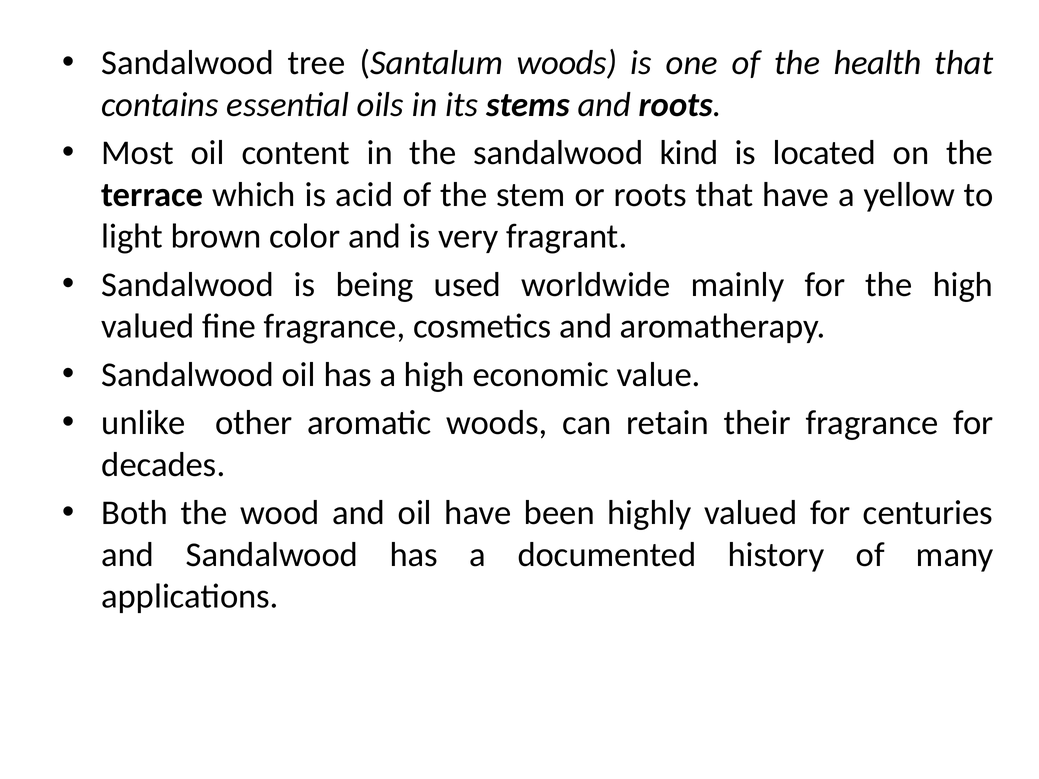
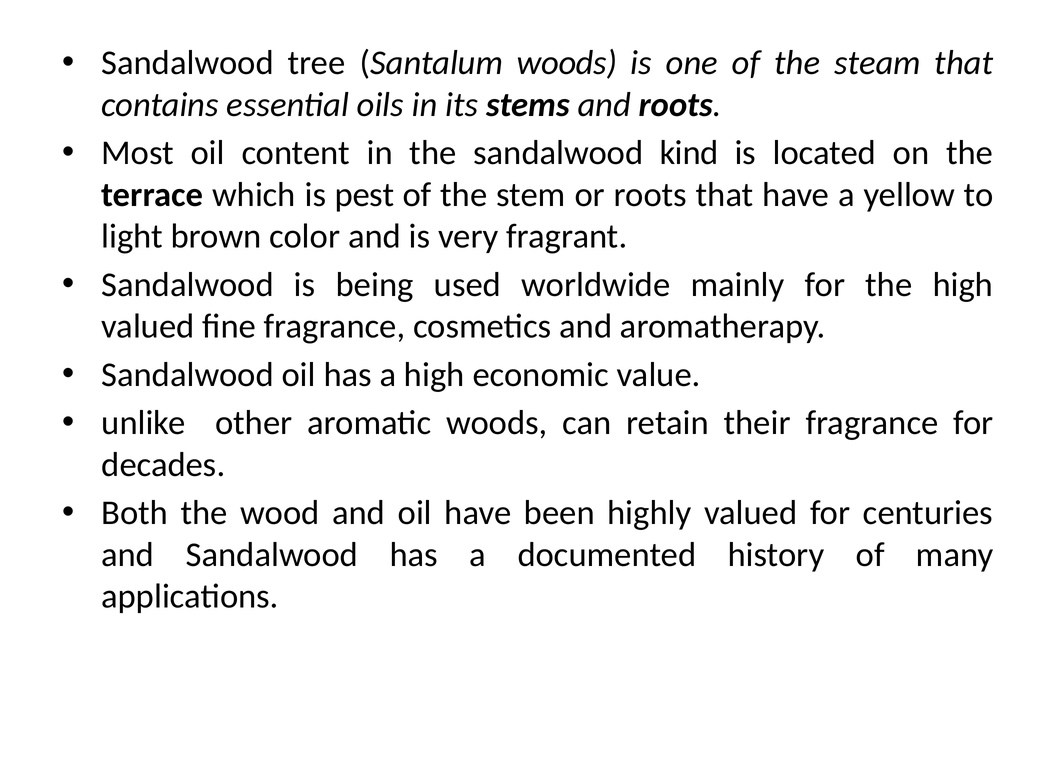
health: health -> steam
acid: acid -> pest
